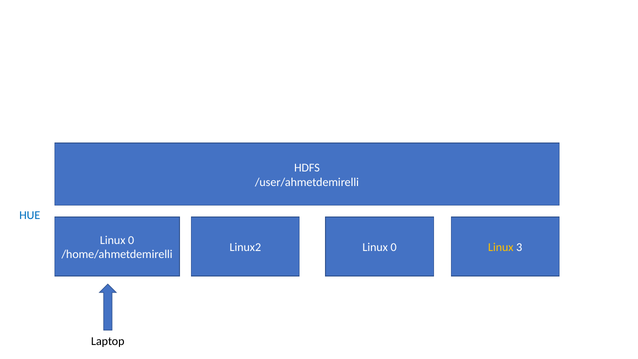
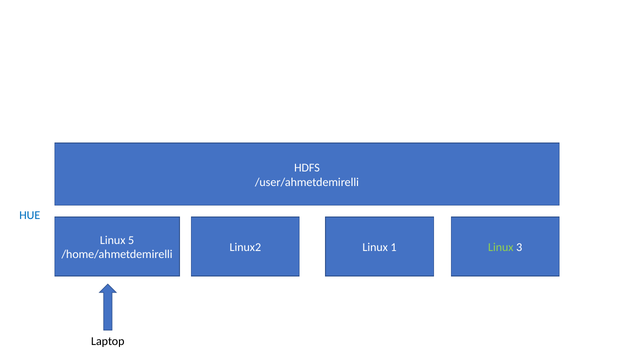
0 at (131, 240): 0 -> 5
Linux2 Linux 0: 0 -> 1
Linux at (501, 247) colour: yellow -> light green
